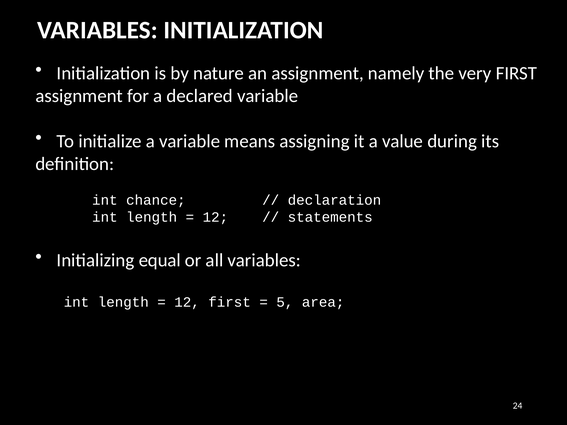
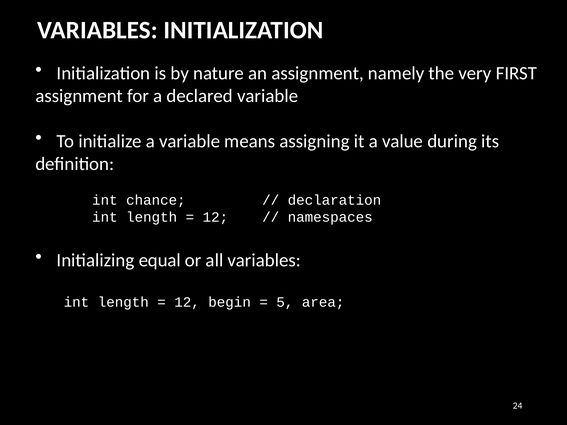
statements: statements -> namespaces
12 first: first -> begin
